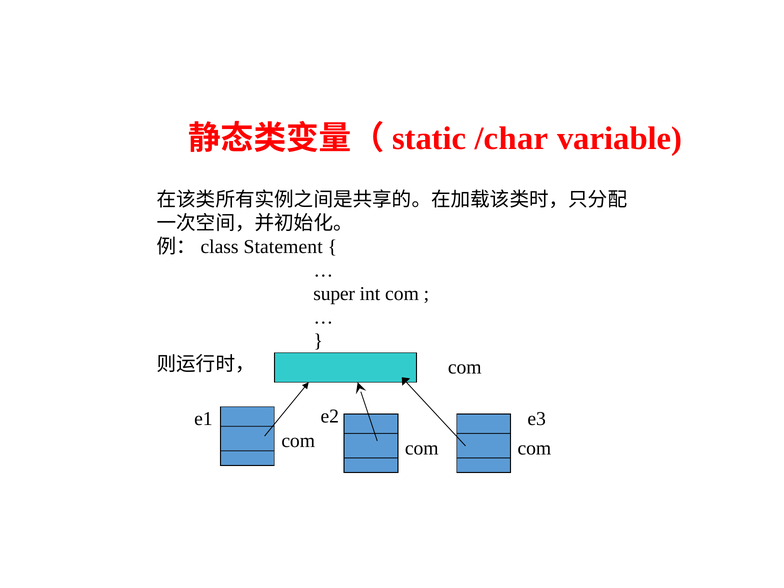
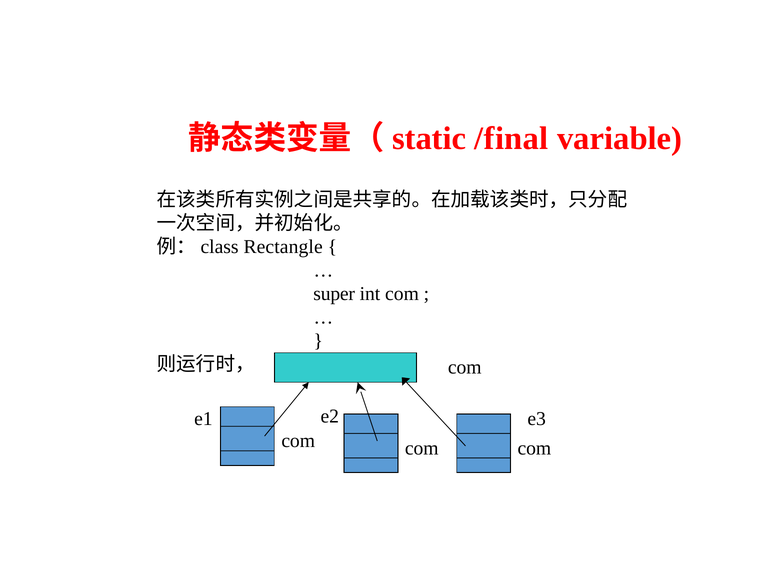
/char: /char -> /final
Statement: Statement -> Rectangle
